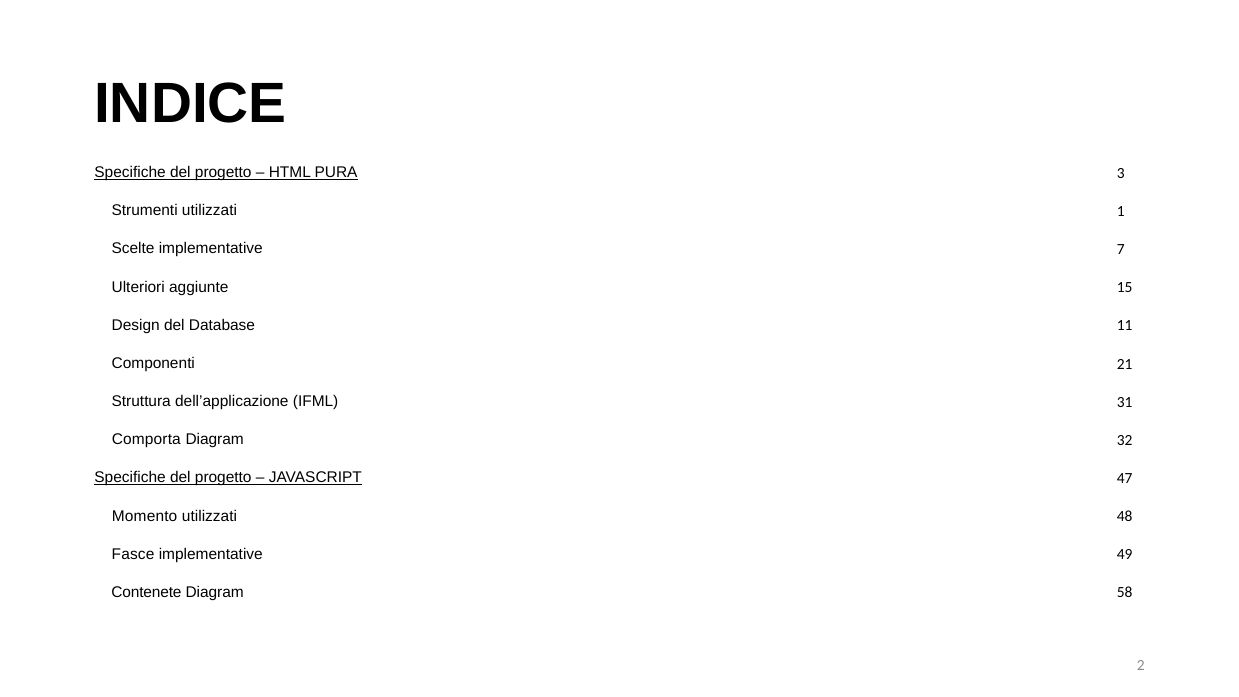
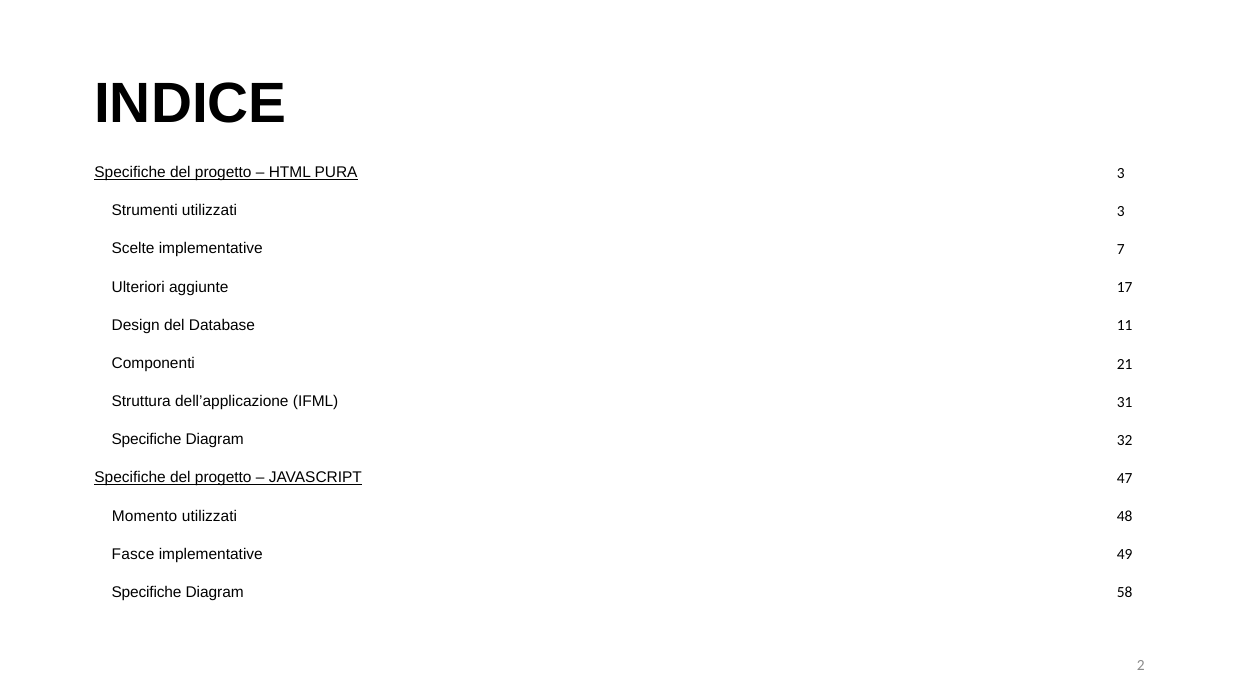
utilizzati 1: 1 -> 3
15: 15 -> 17
Comporta at (146, 440): Comporta -> Specifiche
Contenete at (146, 592): Contenete -> Specifiche
